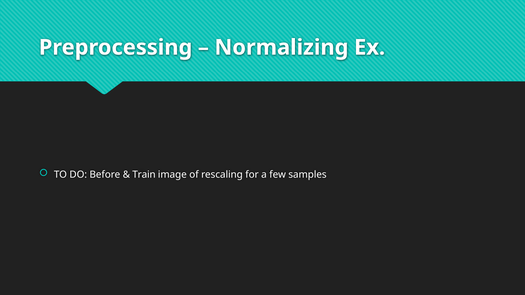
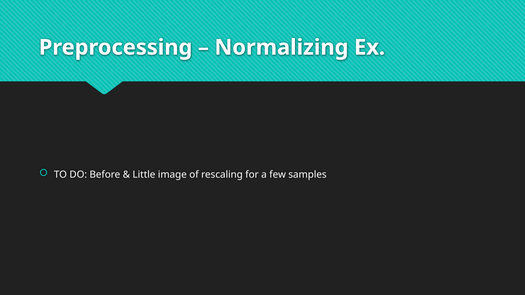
Train: Train -> Little
